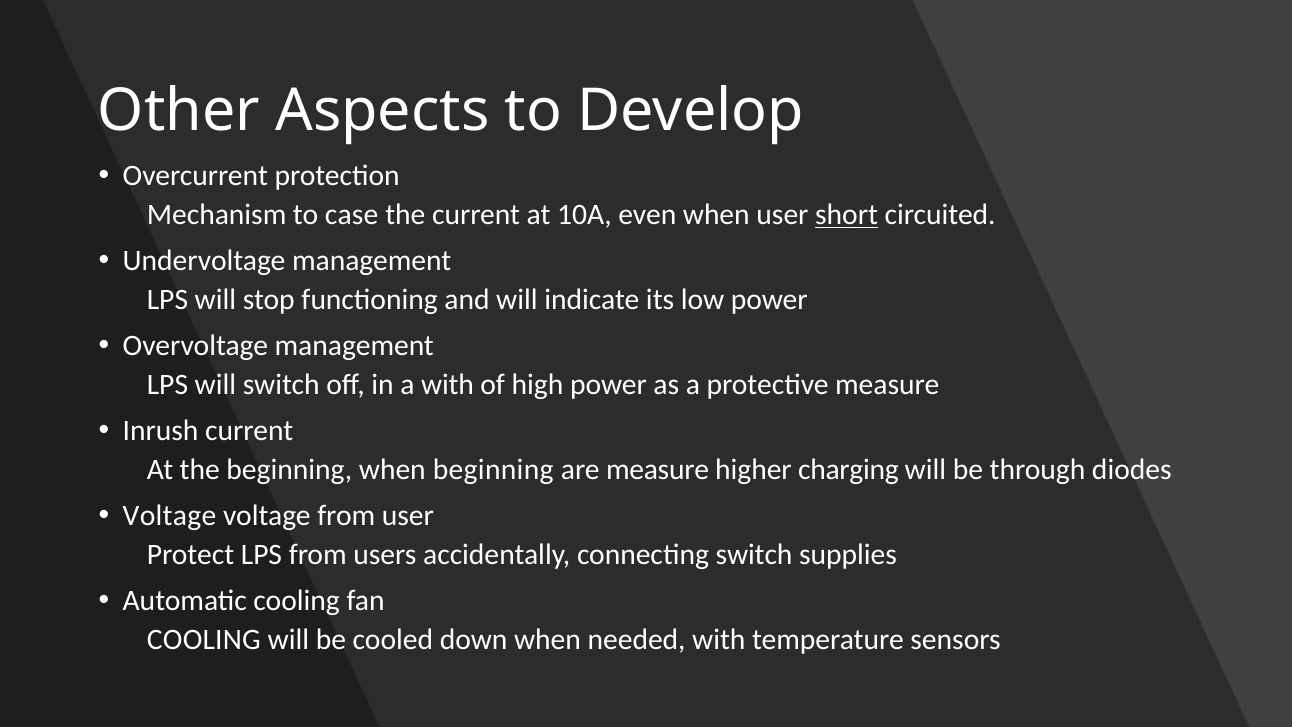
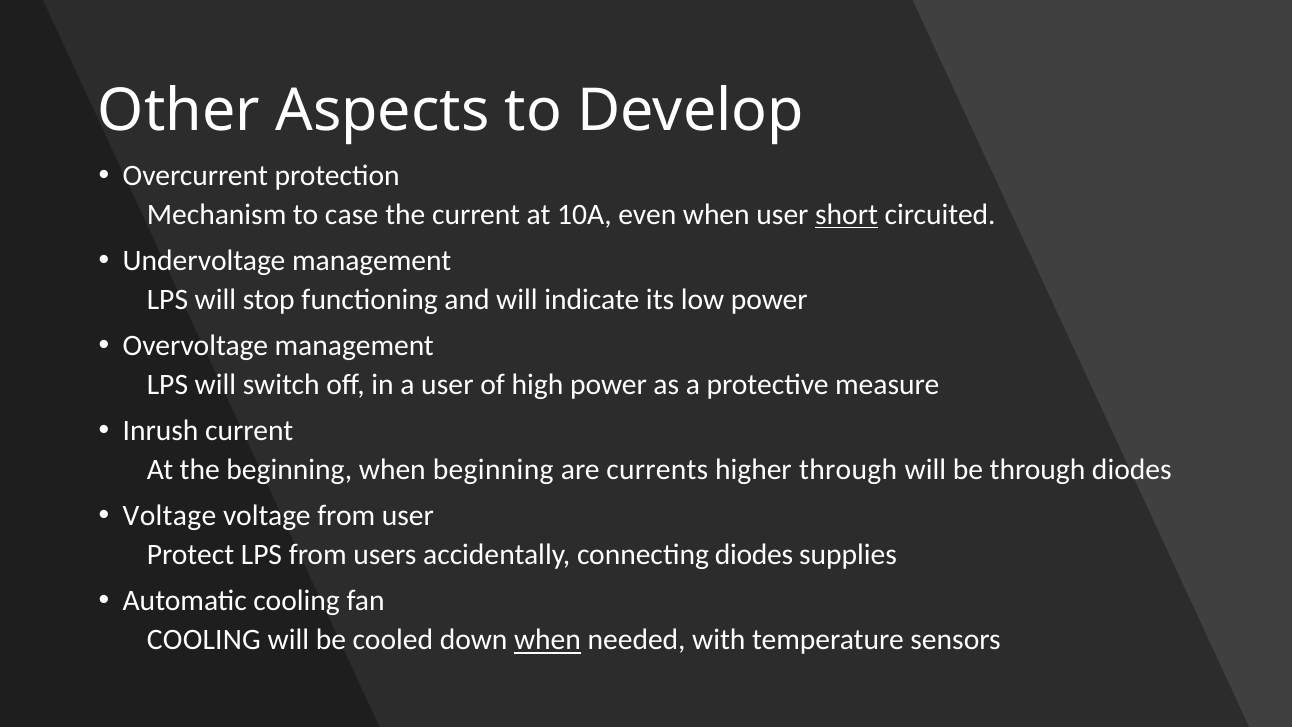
a with: with -> user
are measure: measure -> currents
higher charging: charging -> through
connecting switch: switch -> diodes
when at (548, 640) underline: none -> present
